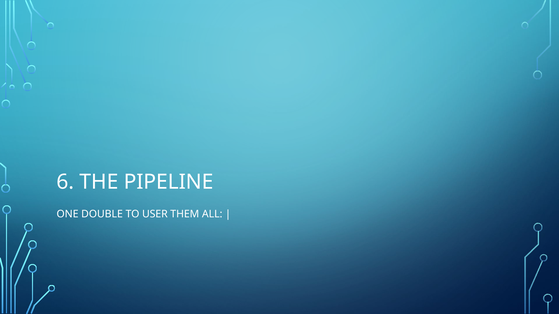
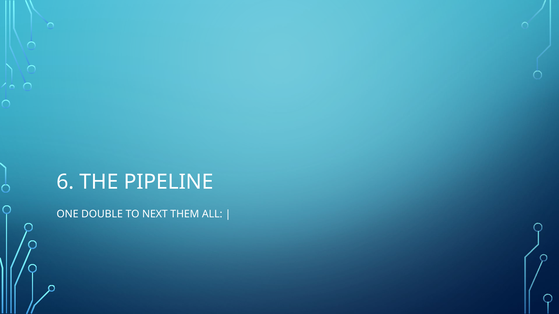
USER: USER -> NEXT
